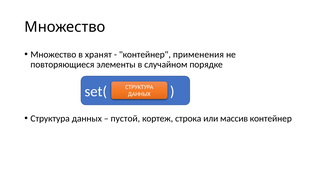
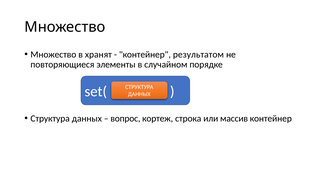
применения: применения -> результатом
пустой: пустой -> вопрос
